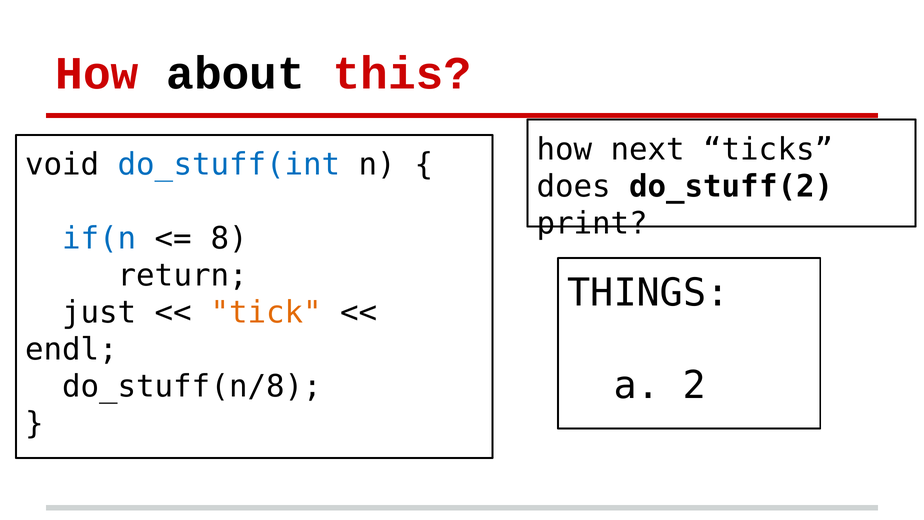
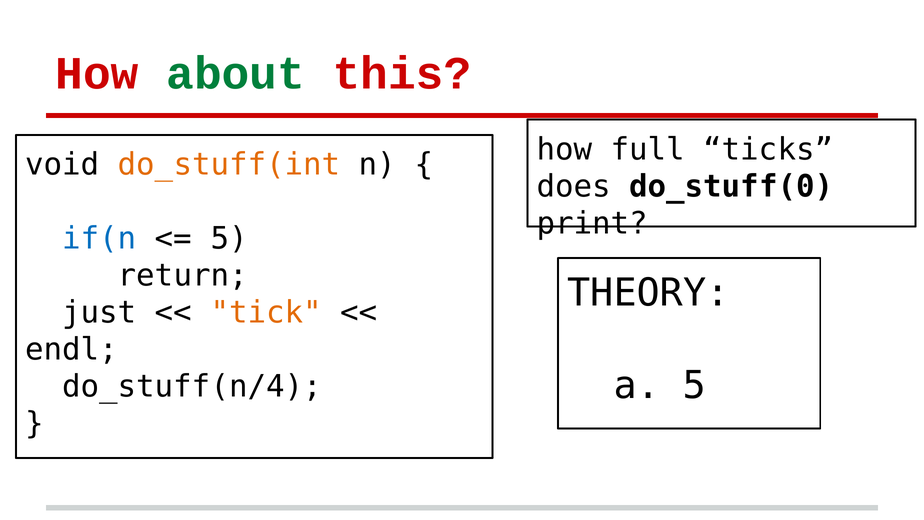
about colour: black -> green
next: next -> full
do_stuff(int colour: blue -> orange
do_stuff(2: do_stuff(2 -> do_stuff(0
8 at (229, 239): 8 -> 5
THINGS: THINGS -> THEORY
a 2: 2 -> 5
do_stuff(n/8: do_stuff(n/8 -> do_stuff(n/4
